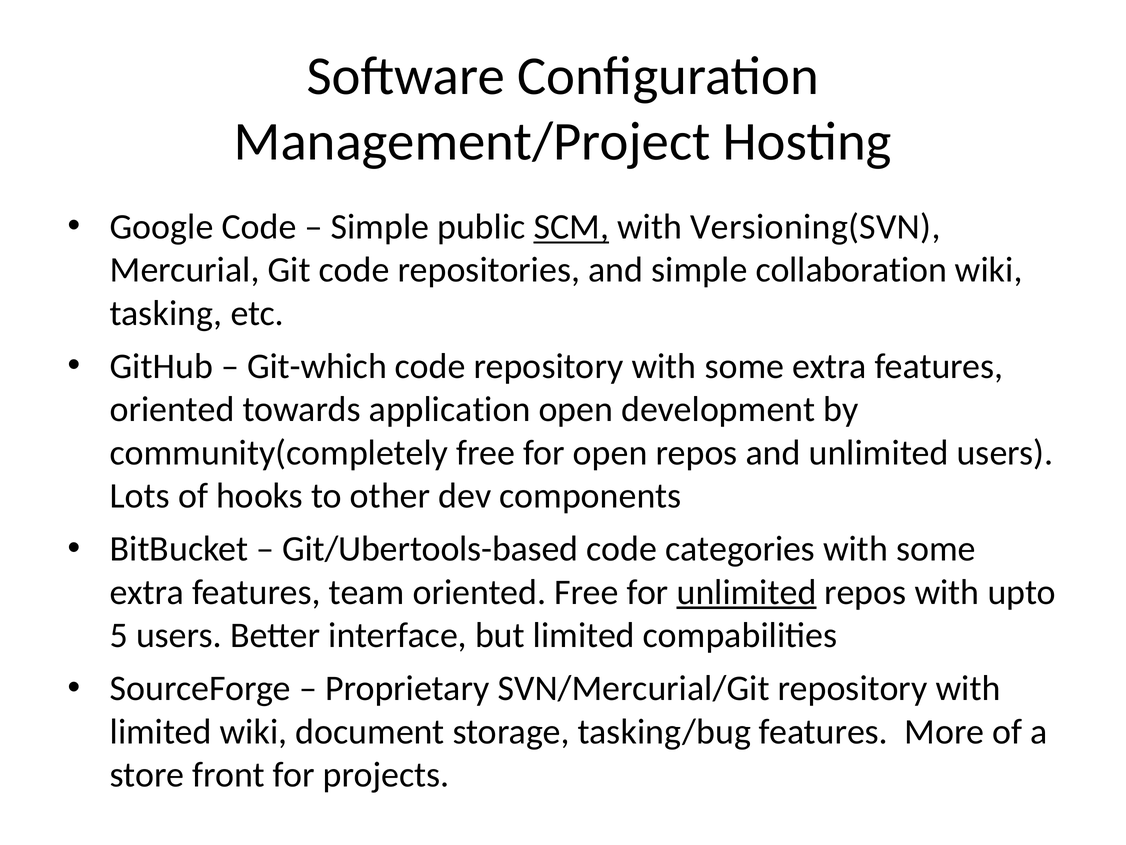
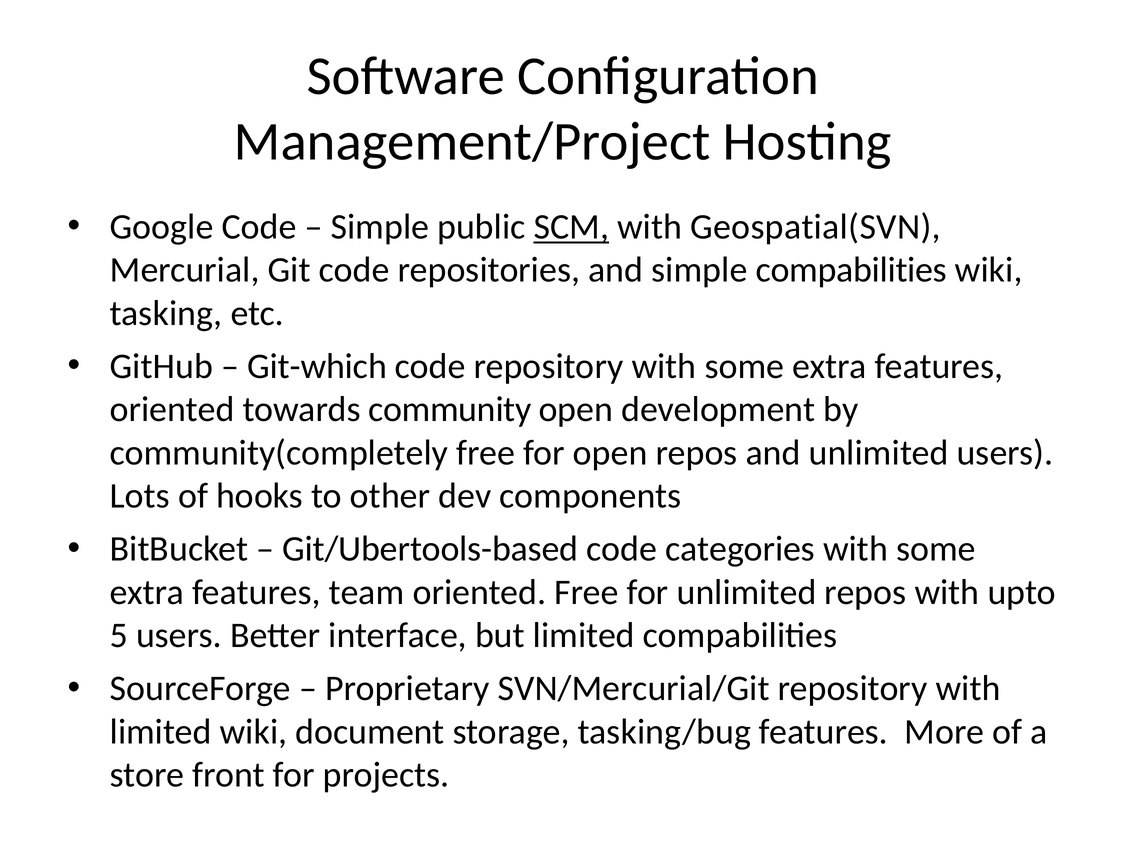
Versioning(SVN: Versioning(SVN -> Geospatial(SVN
simple collaboration: collaboration -> compabilities
application: application -> community
unlimited at (747, 592) underline: present -> none
